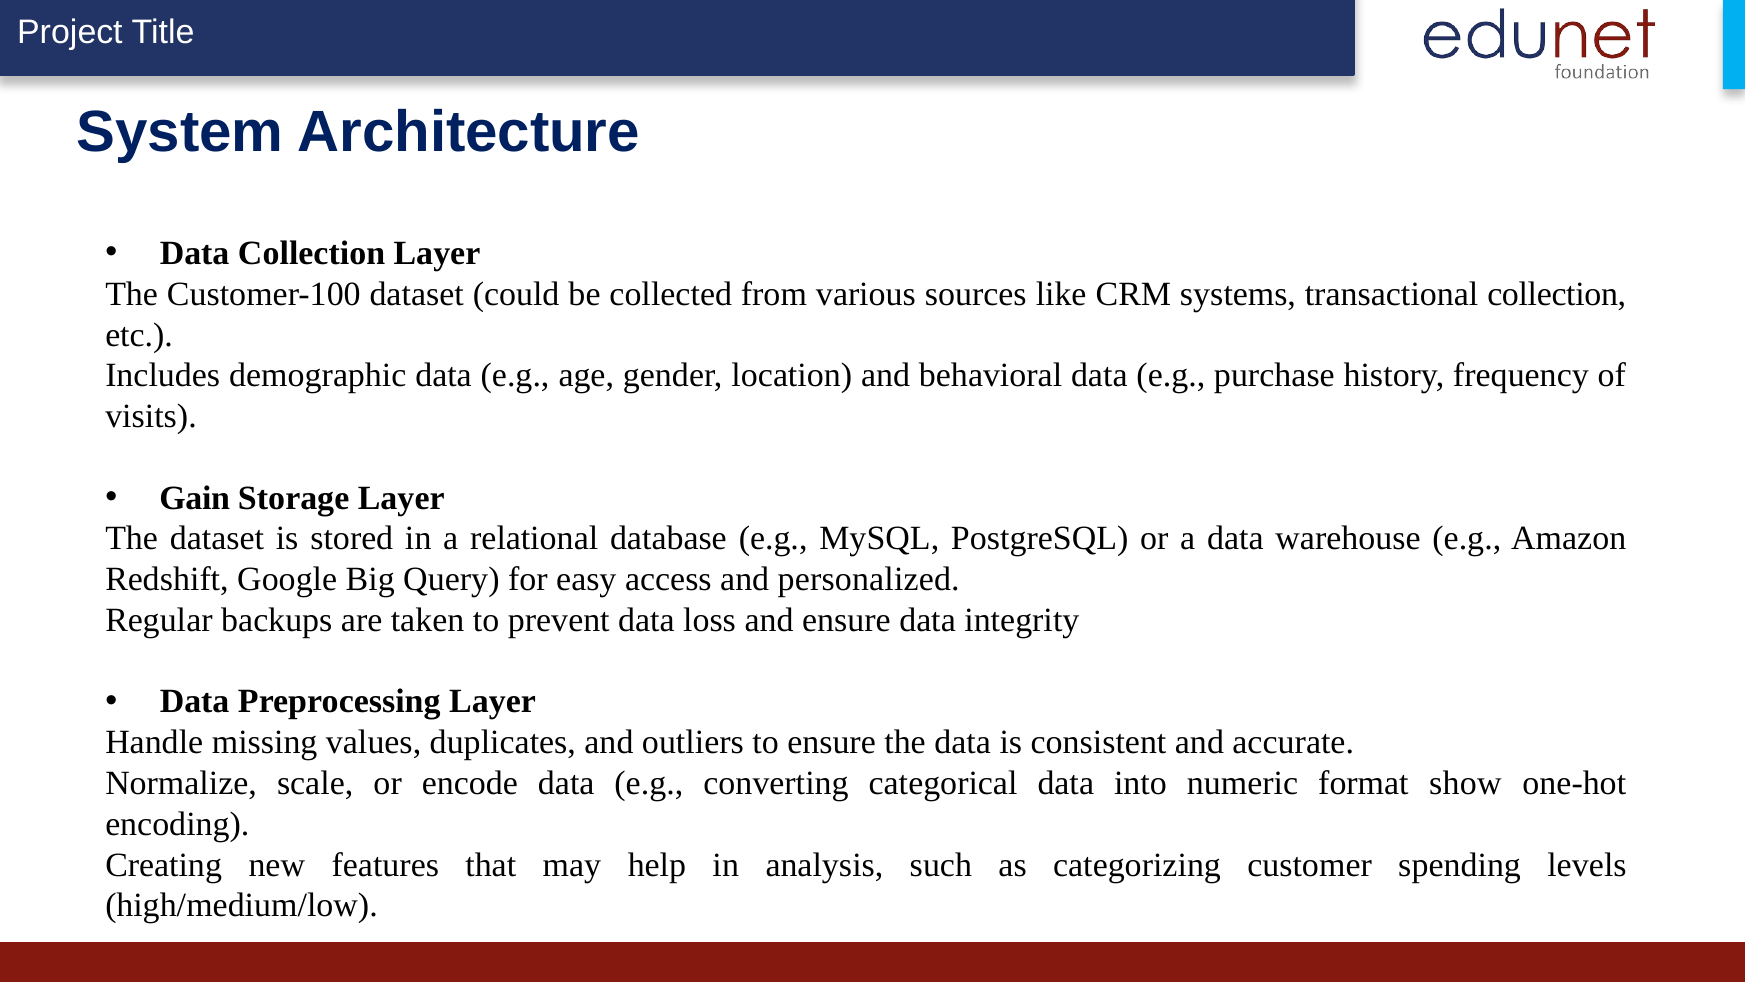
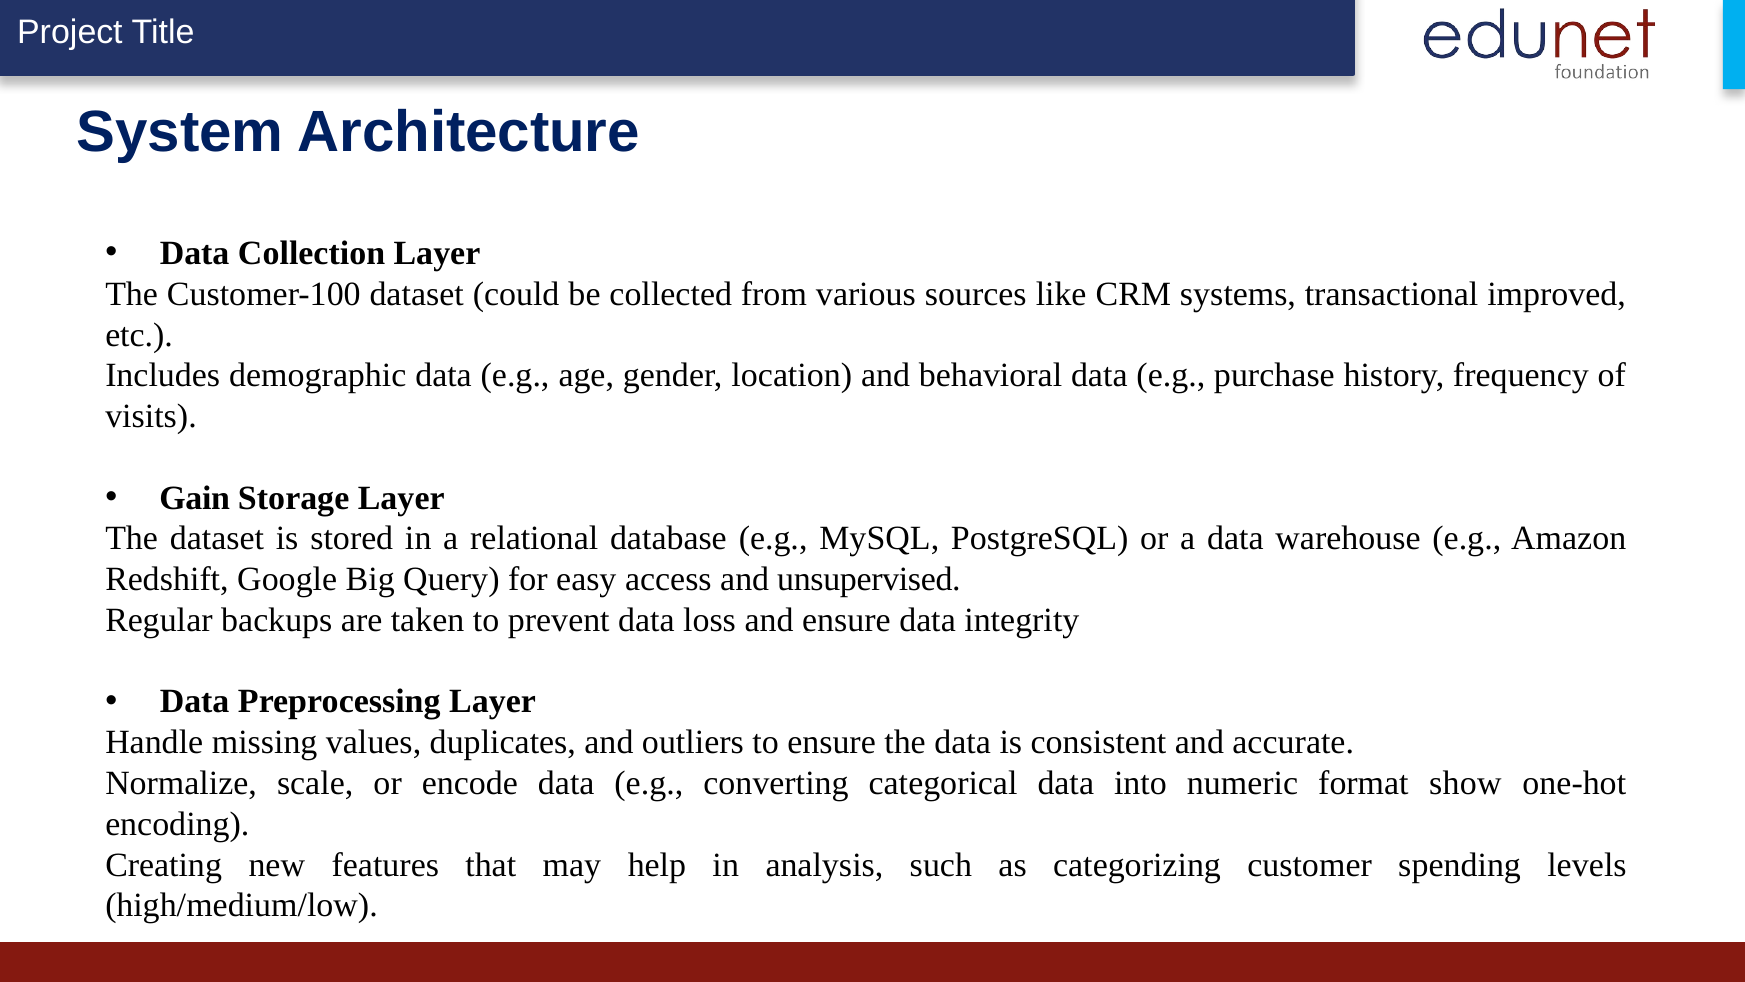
transactional collection: collection -> improved
personalized: personalized -> unsupervised
